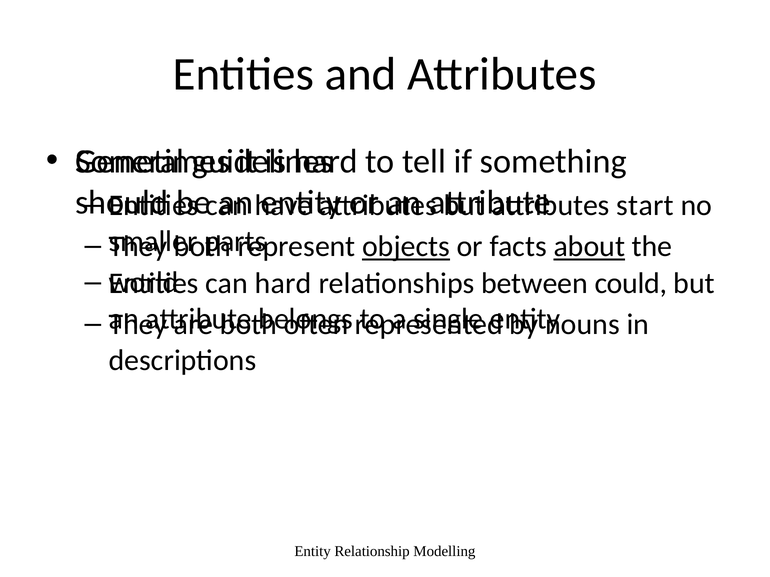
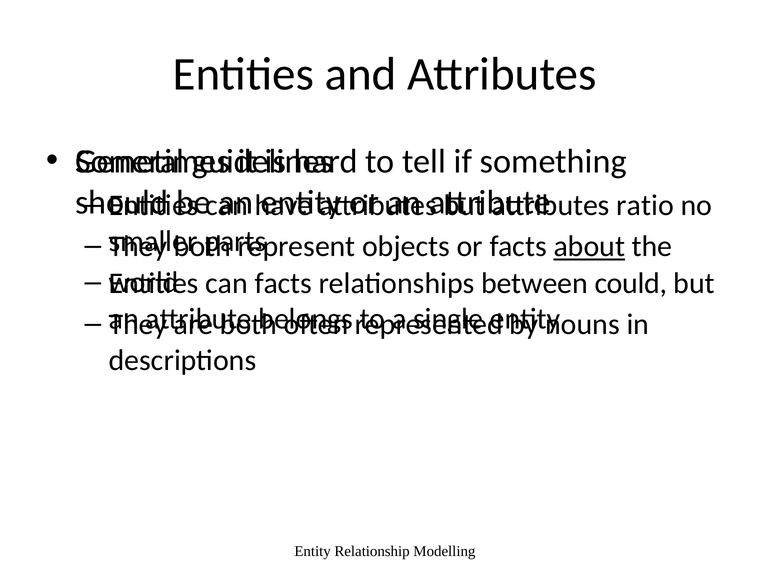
start: start -> ratio
objects underline: present -> none
can hard: hard -> facts
